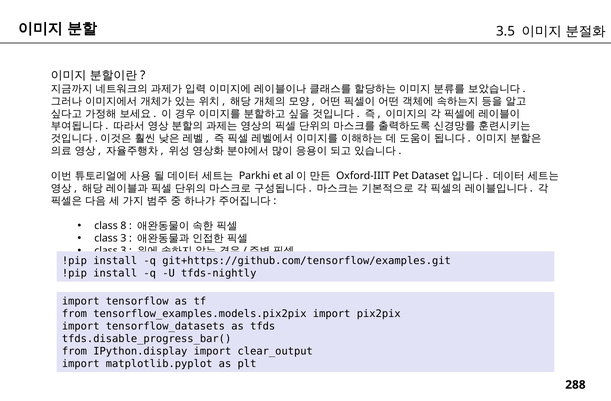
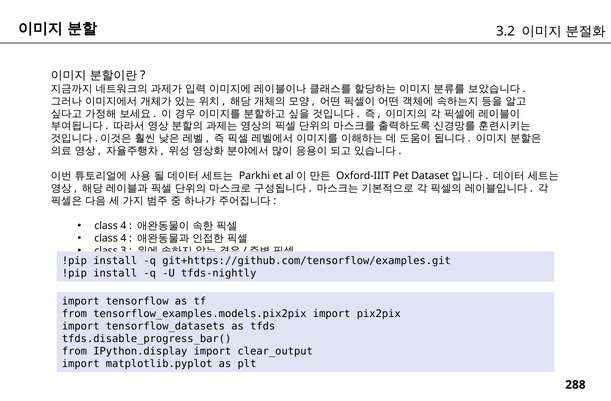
3.5: 3.5 -> 3.2
8 at (123, 226): 8 -> 4
3 at (123, 239): 3 -> 4
